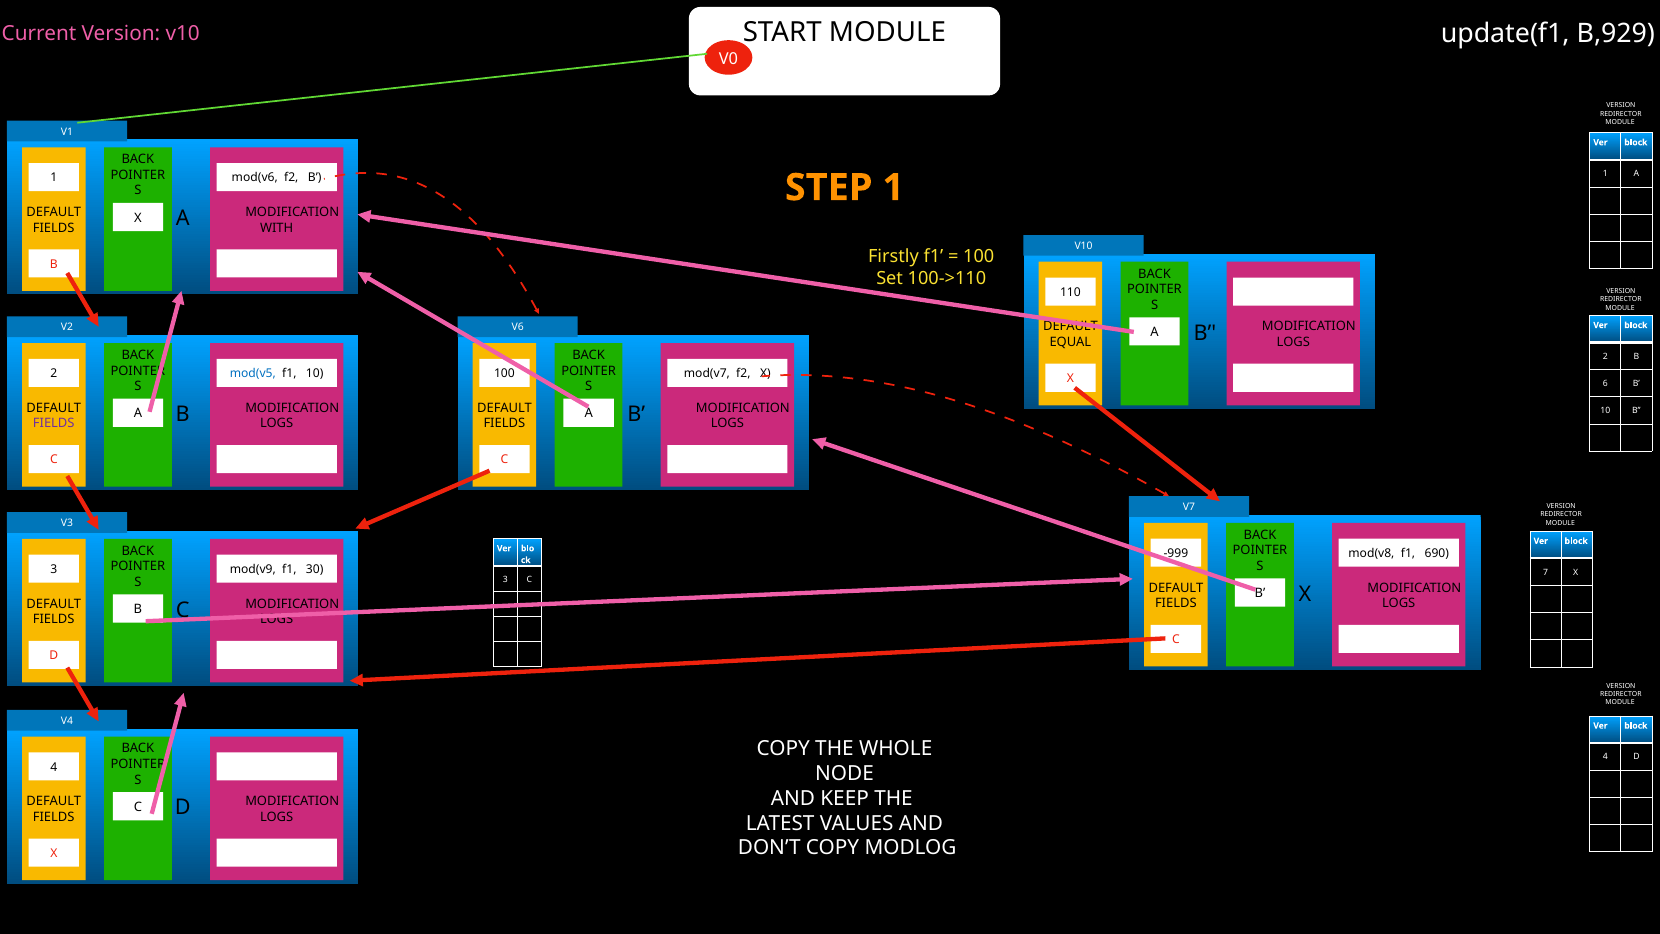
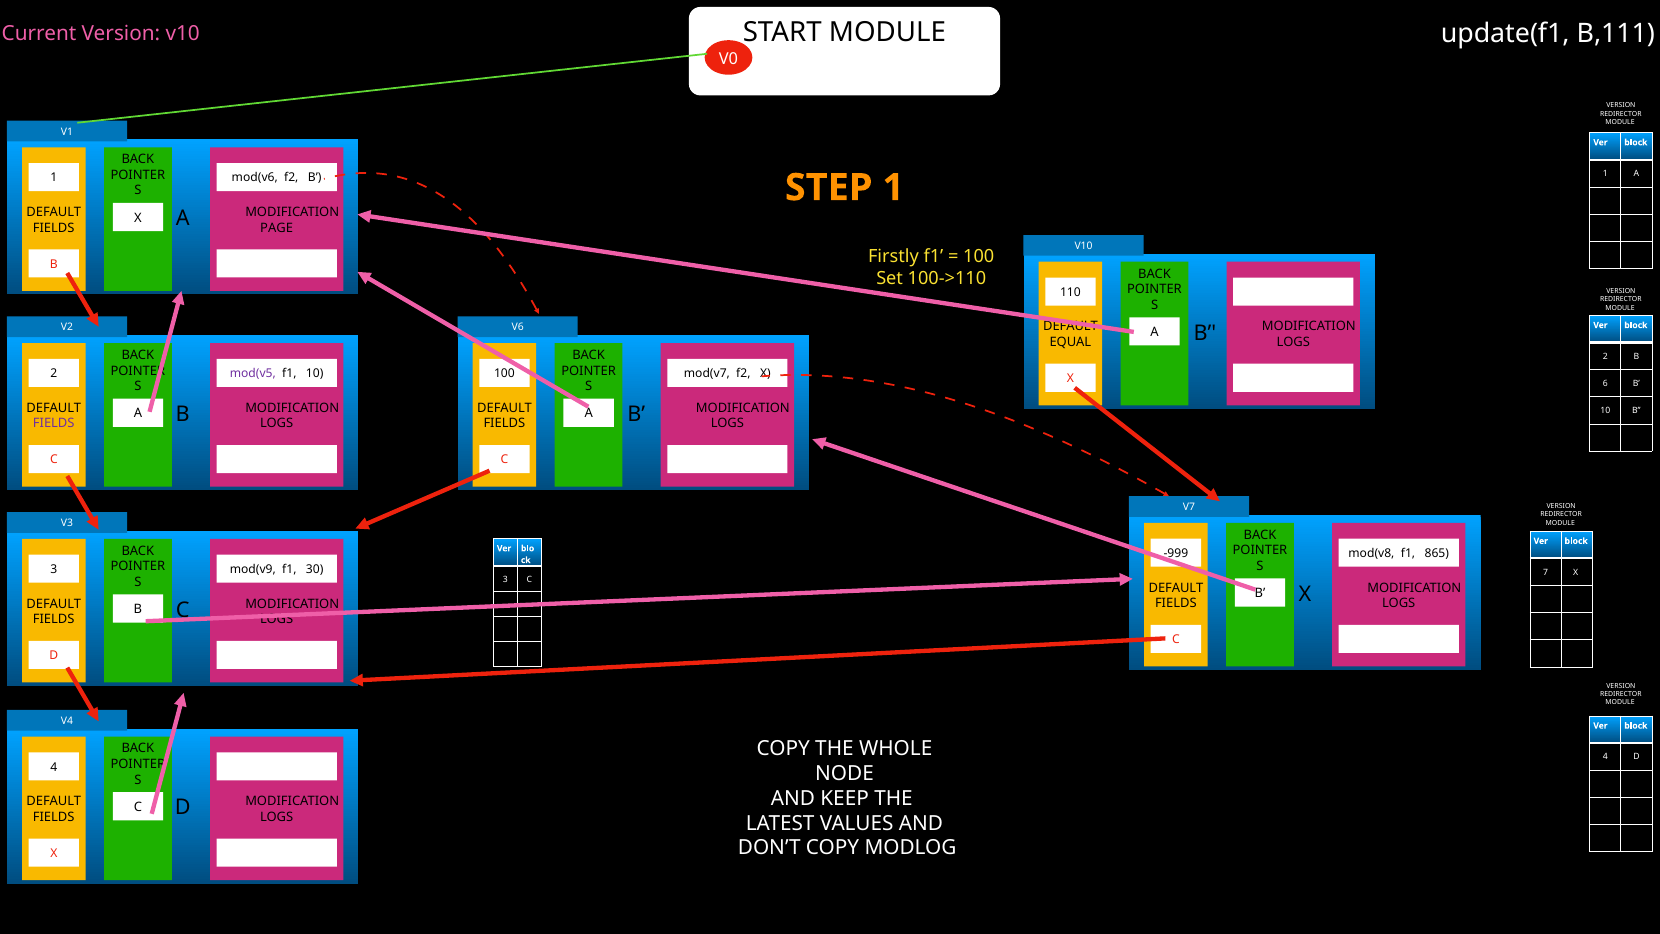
B,929: B,929 -> B,111
WITH: WITH -> PAGE
mod(v5 colour: blue -> purple
690: 690 -> 865
